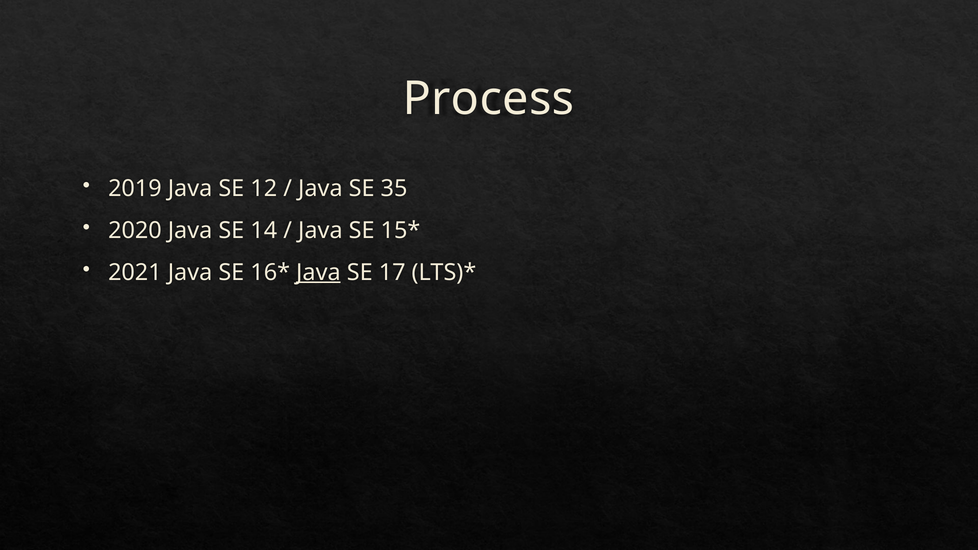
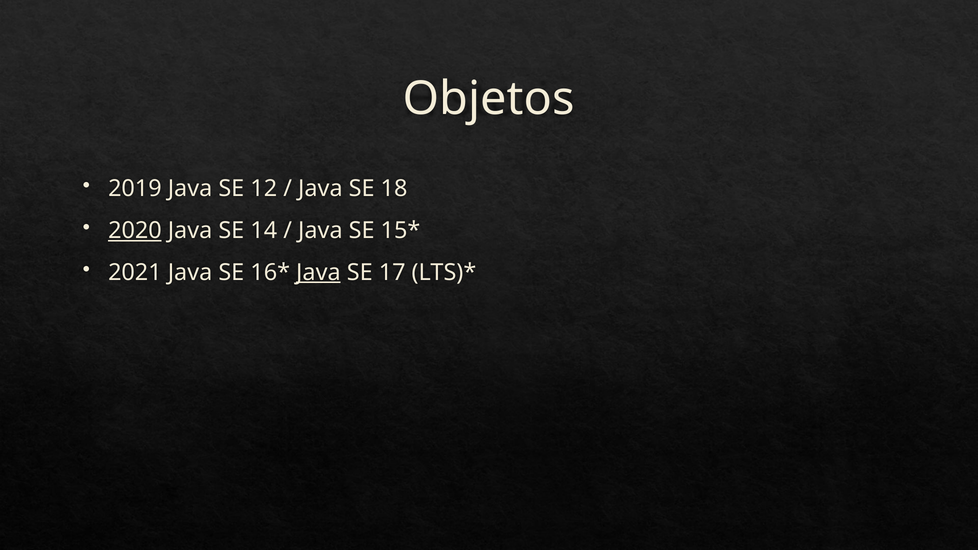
Process: Process -> Objetos
35: 35 -> 18
2020 underline: none -> present
